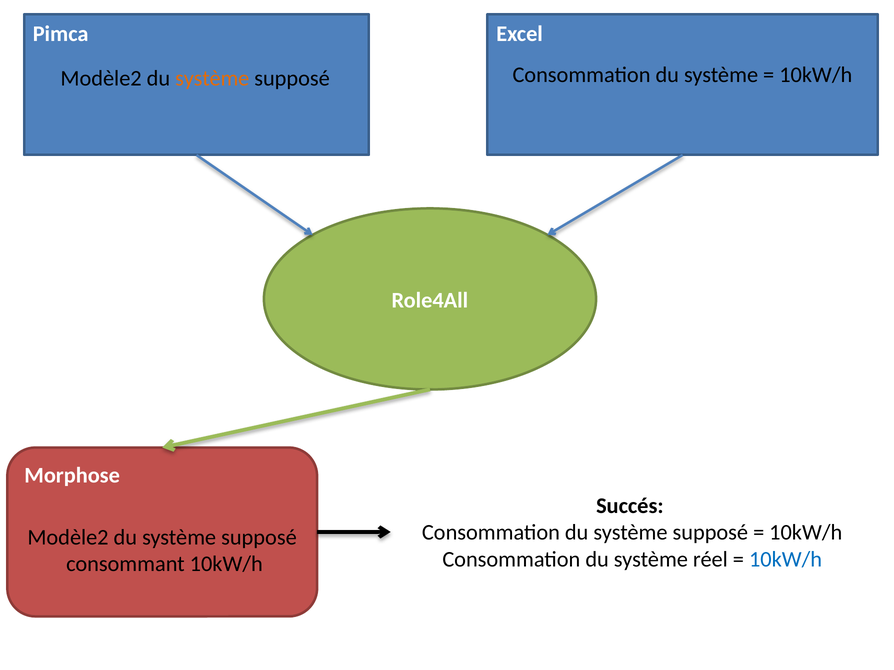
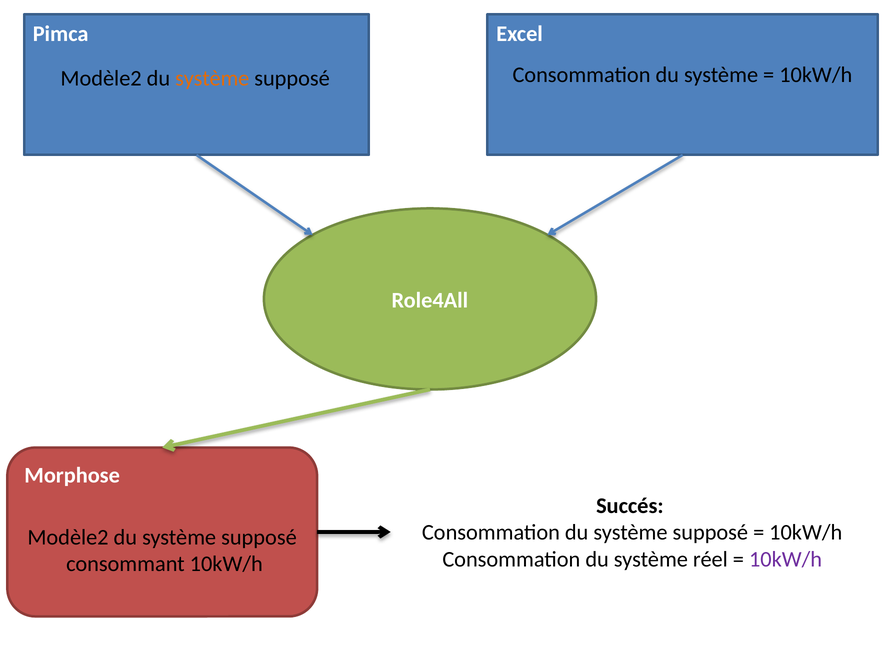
10kW/h at (786, 560) colour: blue -> purple
